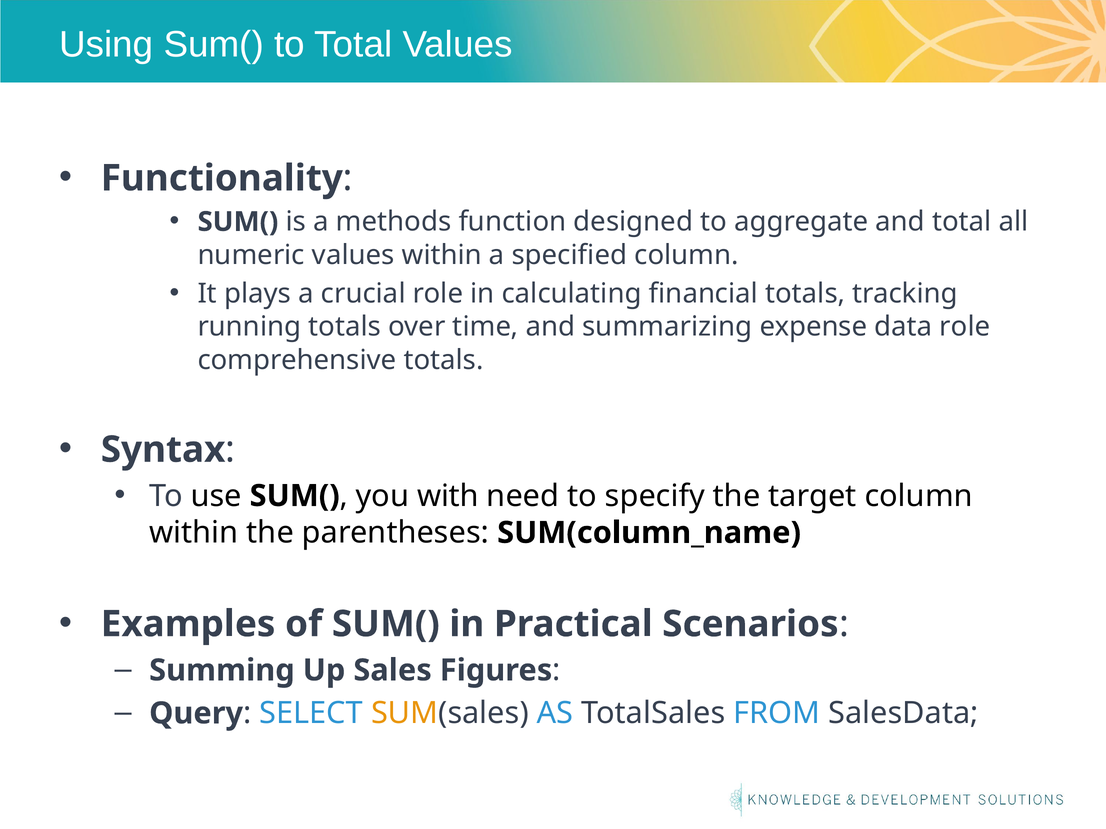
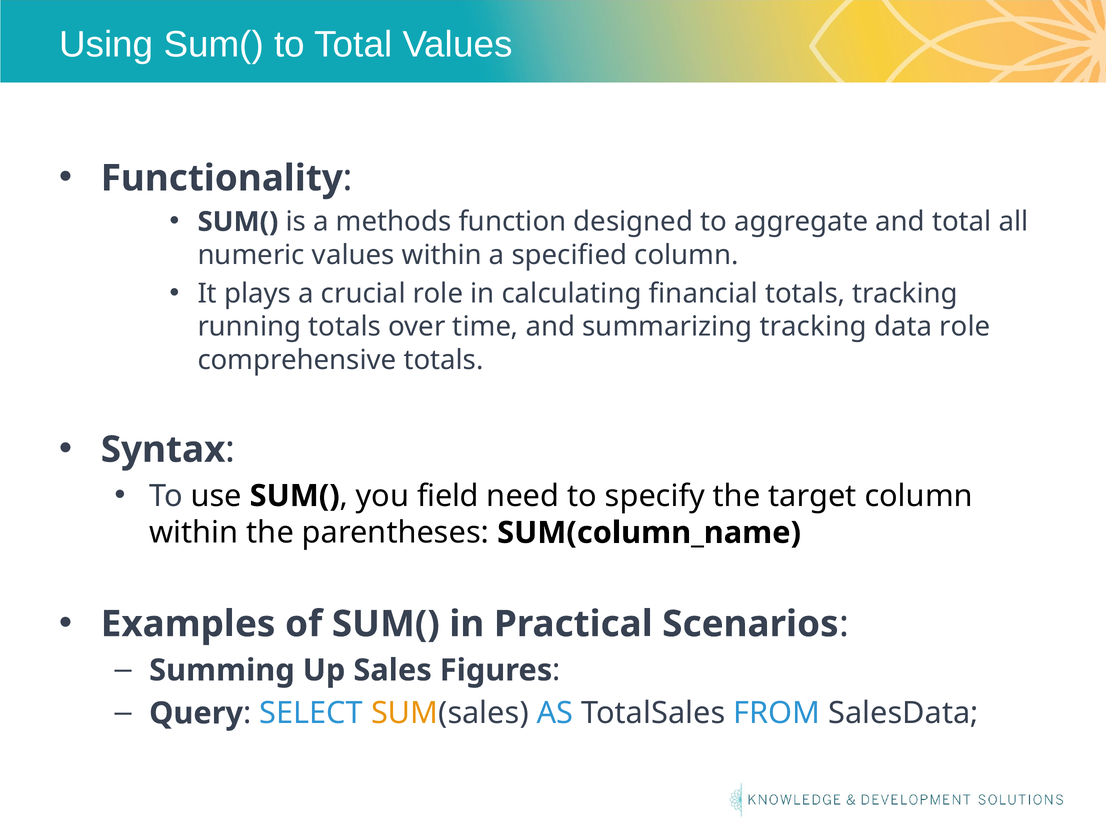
summarizing expense: expense -> tracking
with: with -> field
